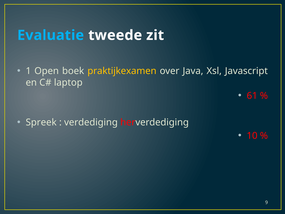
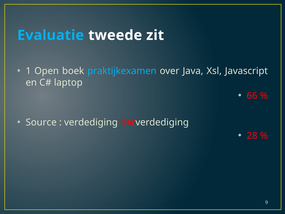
praktijkexamen colour: yellow -> light blue
61: 61 -> 66
Spreek: Spreek -> Source
10: 10 -> 28
